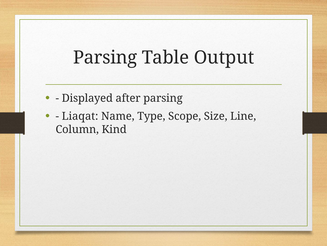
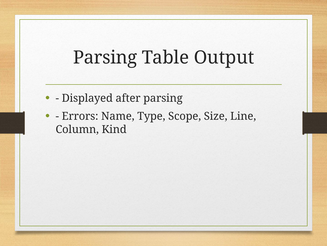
Liaqat: Liaqat -> Errors
